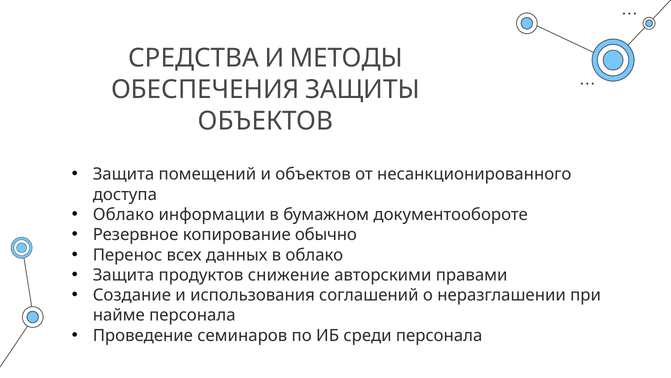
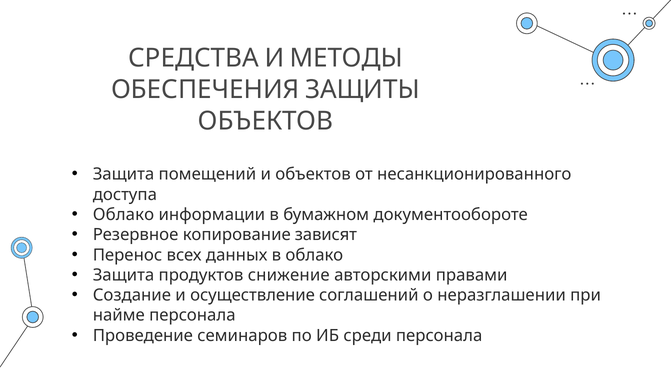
обычно: обычно -> зависят
использования: использования -> осуществление
